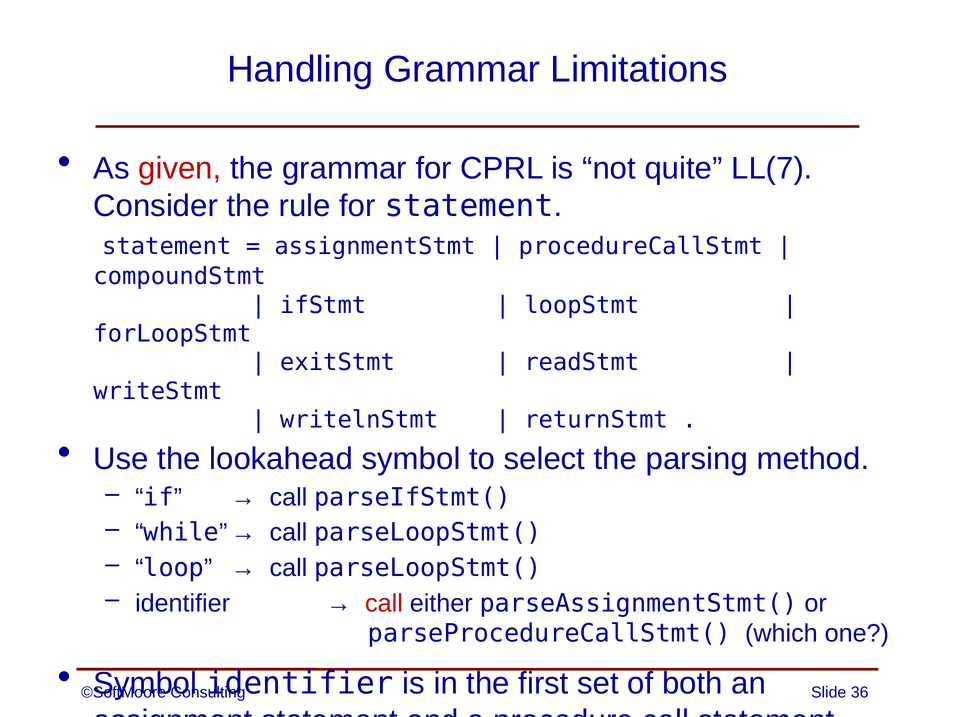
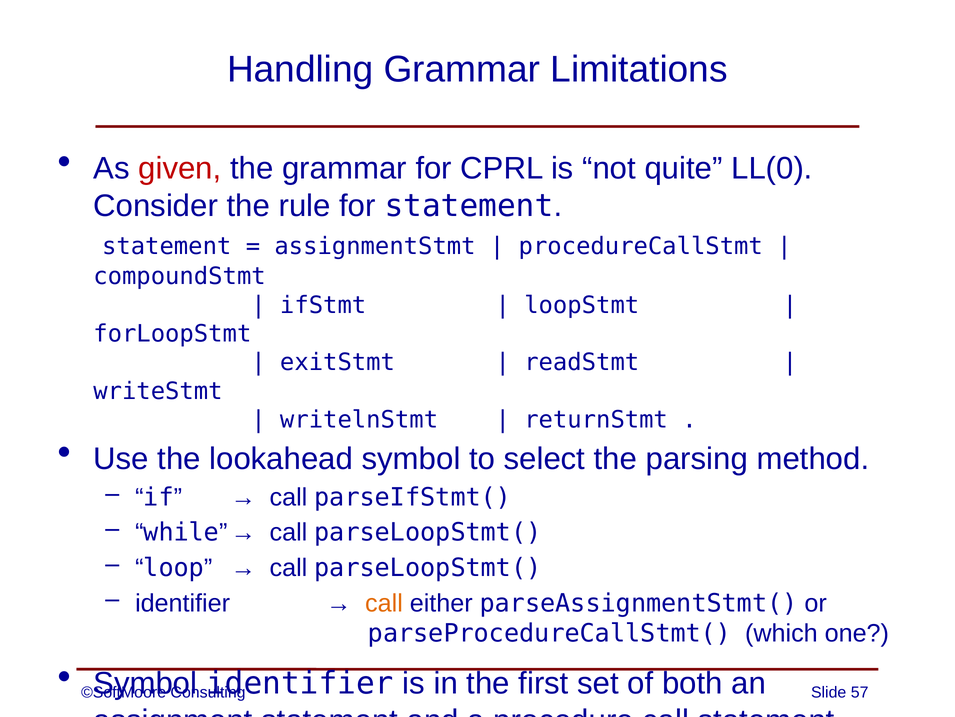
LL(7: LL(7 -> LL(0
call at (384, 603) colour: red -> orange
36: 36 -> 57
